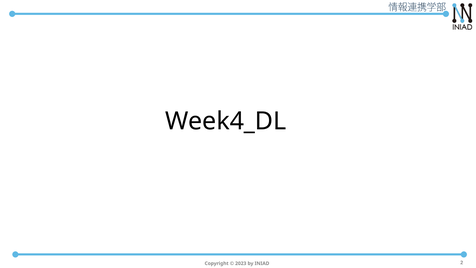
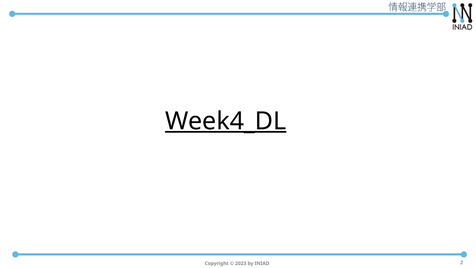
Week4_DL underline: none -> present
